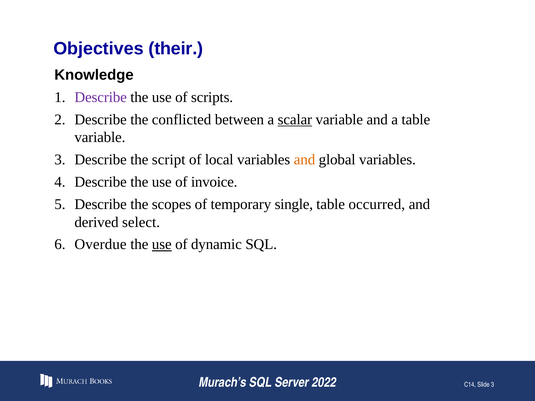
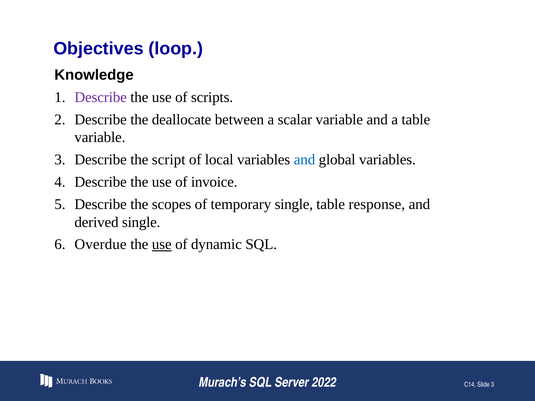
their: their -> loop
conflicted: conflicted -> deallocate
scalar underline: present -> none
and at (304, 160) colour: orange -> blue
occurred: occurred -> response
derived select: select -> single
